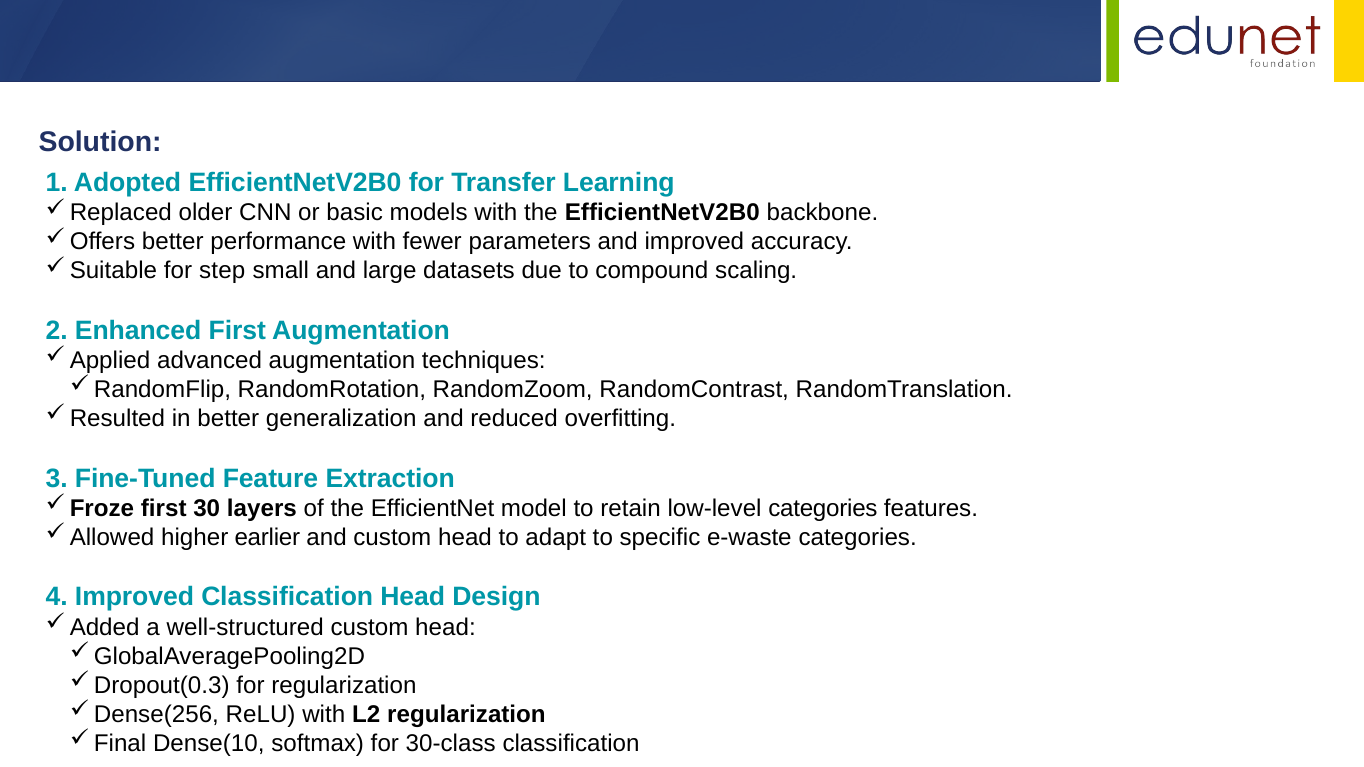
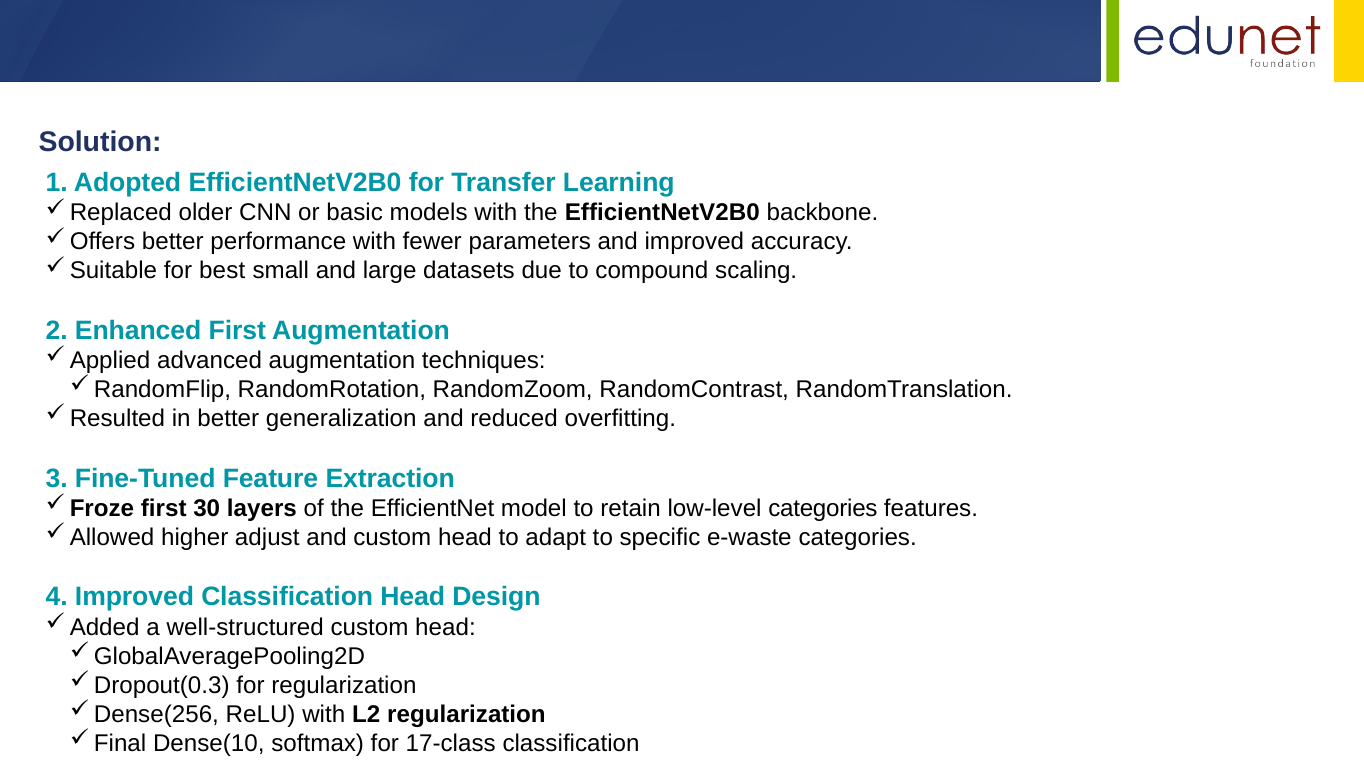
step: step -> best
earlier: earlier -> adjust
30-class: 30-class -> 17-class
